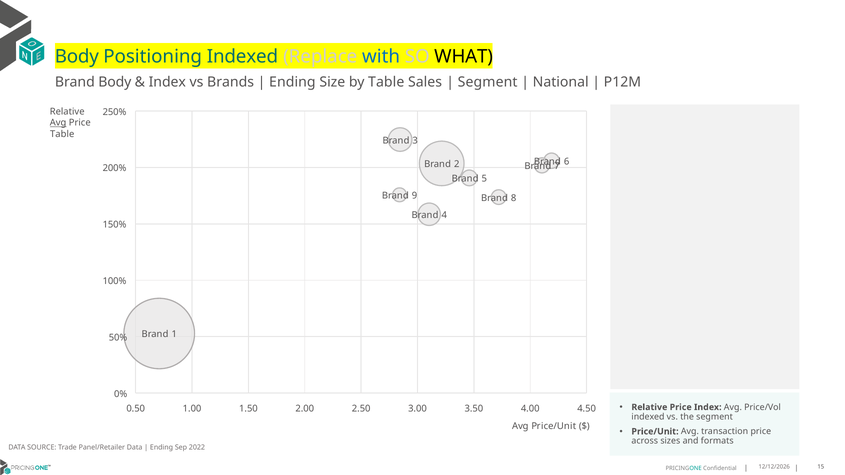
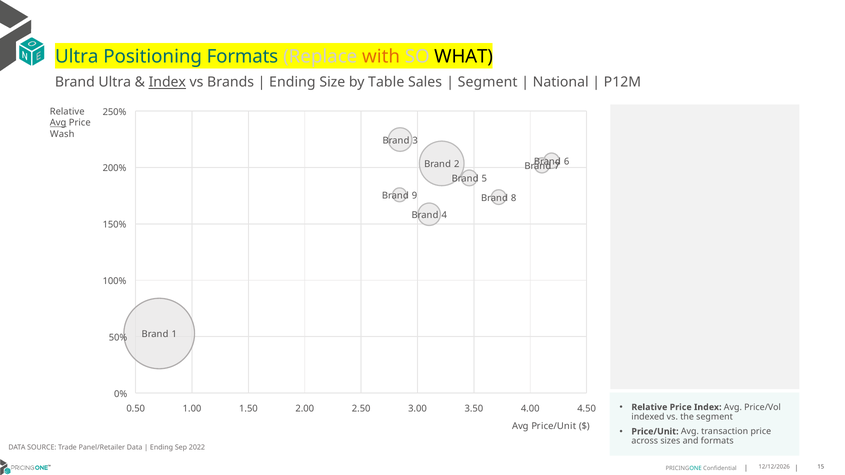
Body at (77, 57): Body -> Ultra
Positioning Indexed: Indexed -> Formats
with colour: blue -> orange
Brand Body: Body -> Ultra
Index at (167, 82) underline: none -> present
Table at (62, 134): Table -> Wash
